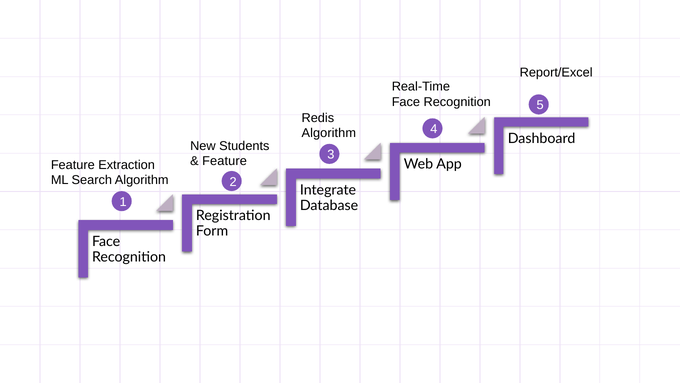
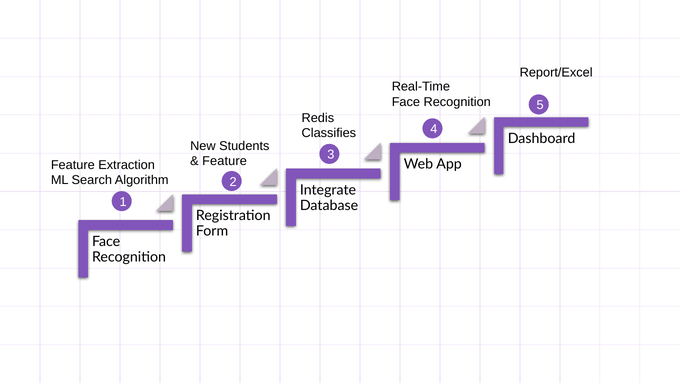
Algorithm at (329, 133): Algorithm -> Classifies
